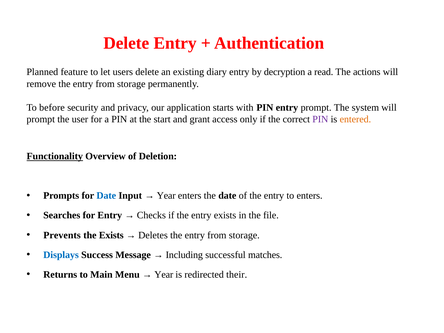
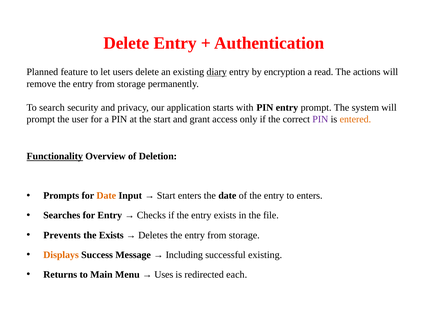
diary underline: none -> present
decryption: decryption -> encryption
before: before -> search
Date at (106, 196) colour: blue -> orange
Year at (166, 196): Year -> Start
Displays colour: blue -> orange
successful matches: matches -> existing
Year at (164, 275): Year -> Uses
their: their -> each
